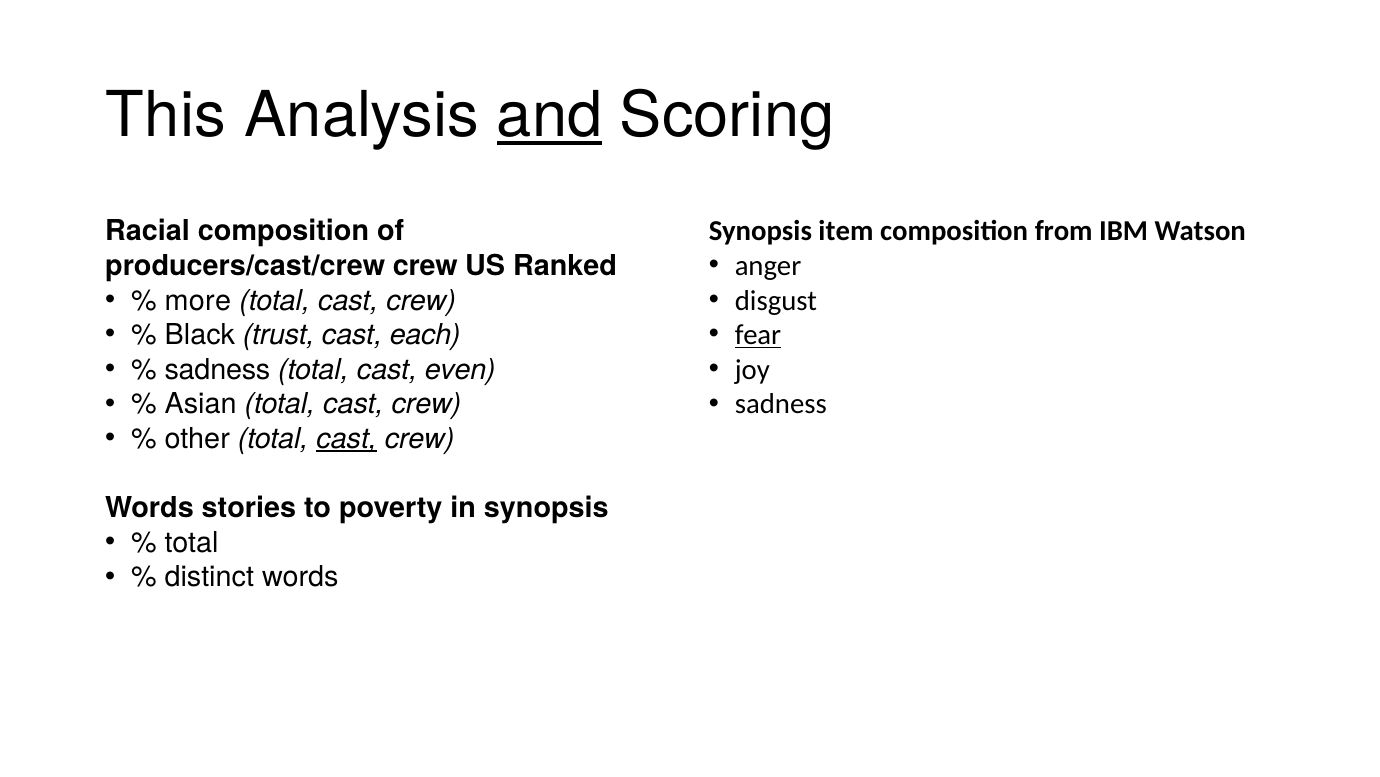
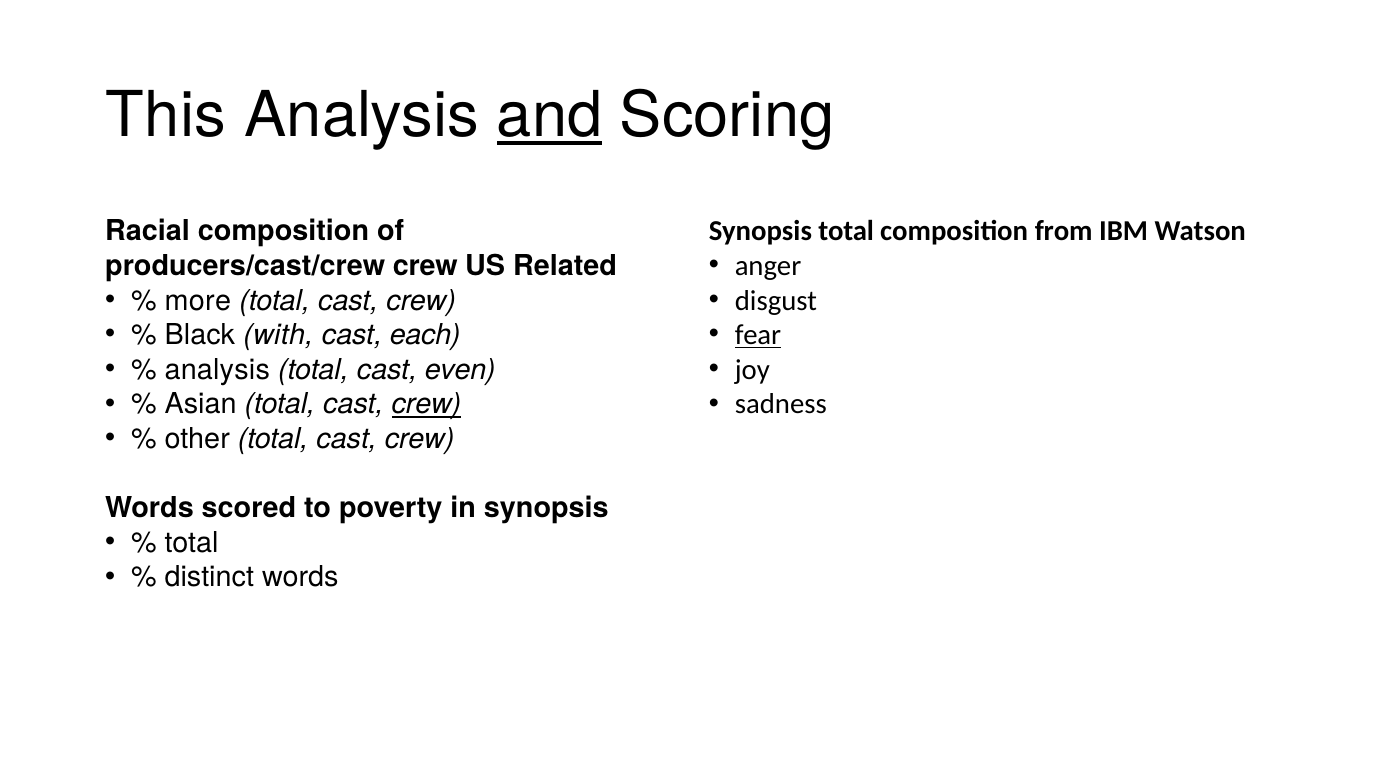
Synopsis item: item -> total
Ranked: Ranked -> Related
trust: trust -> with
sadness at (217, 369): sadness -> analysis
crew at (426, 404) underline: none -> present
cast at (347, 438) underline: present -> none
stories: stories -> scored
